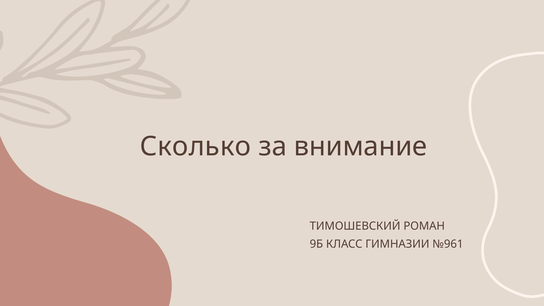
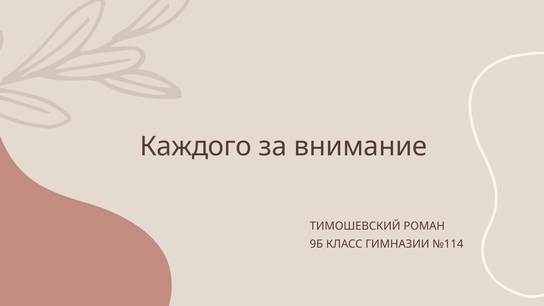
Сколько: Сколько -> Каждого
№961: №961 -> №114
